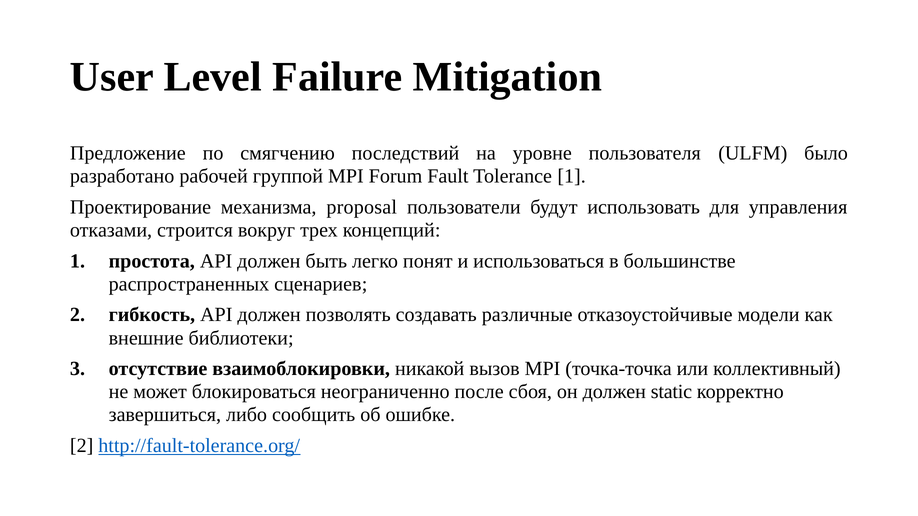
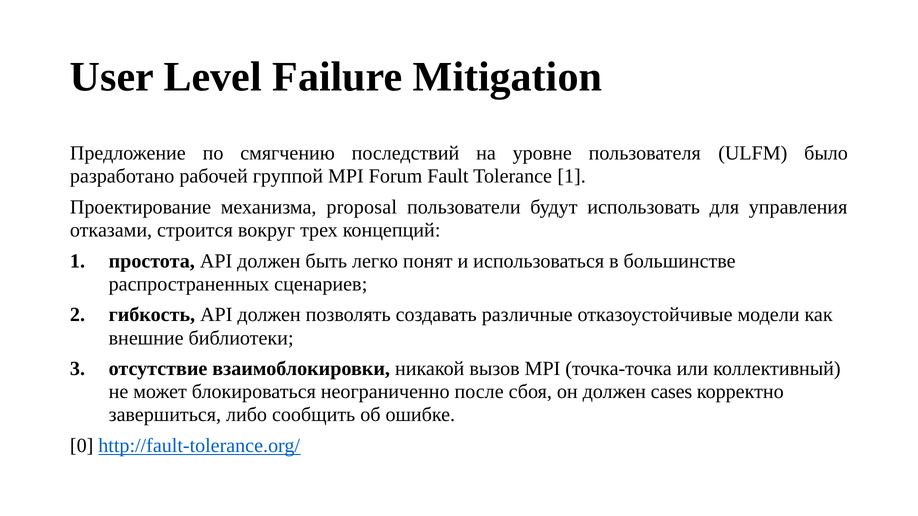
static: static -> cases
2 at (82, 446): 2 -> 0
